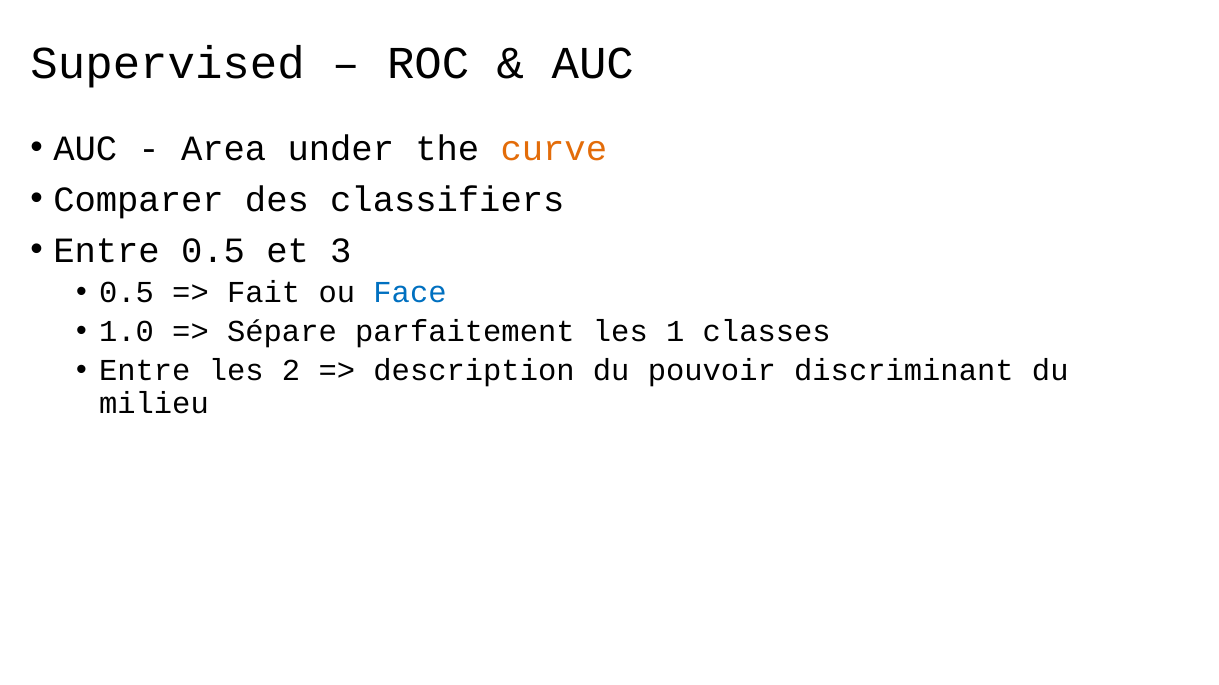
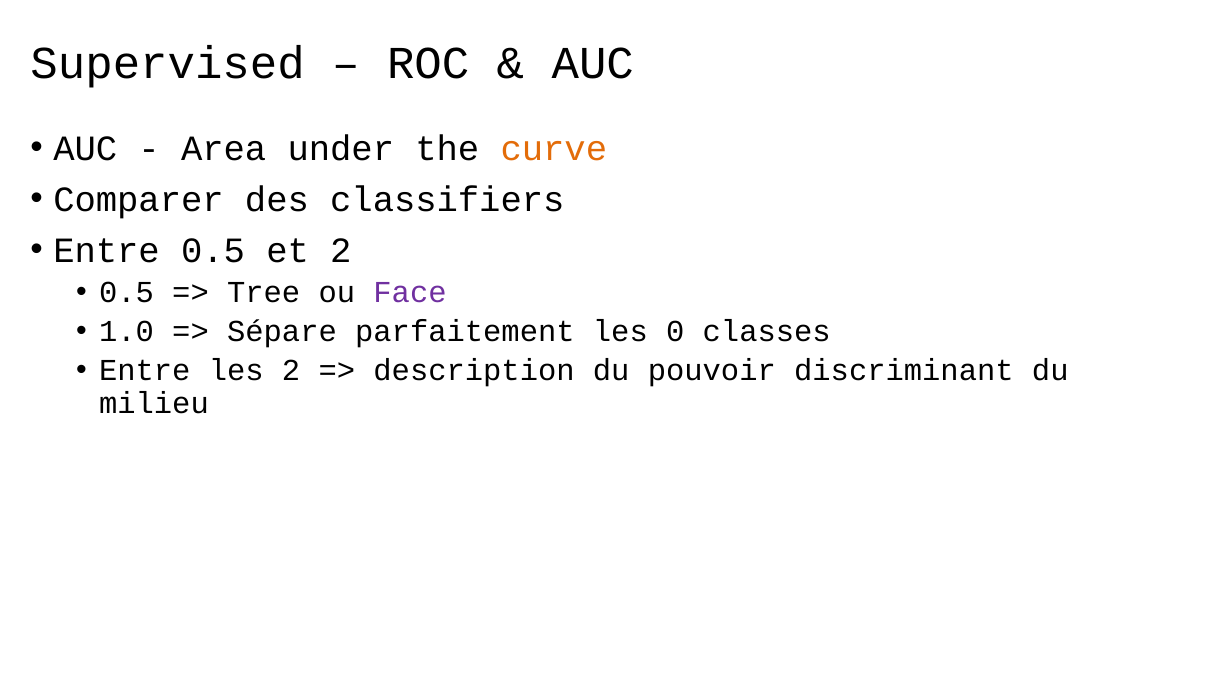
et 3: 3 -> 2
Fait: Fait -> Tree
Face colour: blue -> purple
1: 1 -> 0
